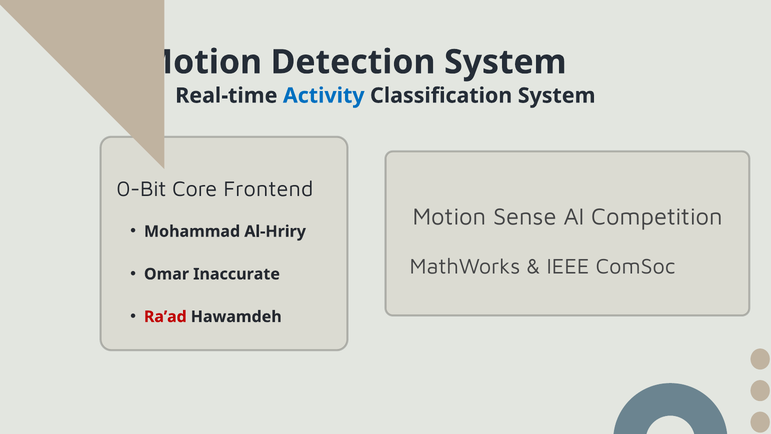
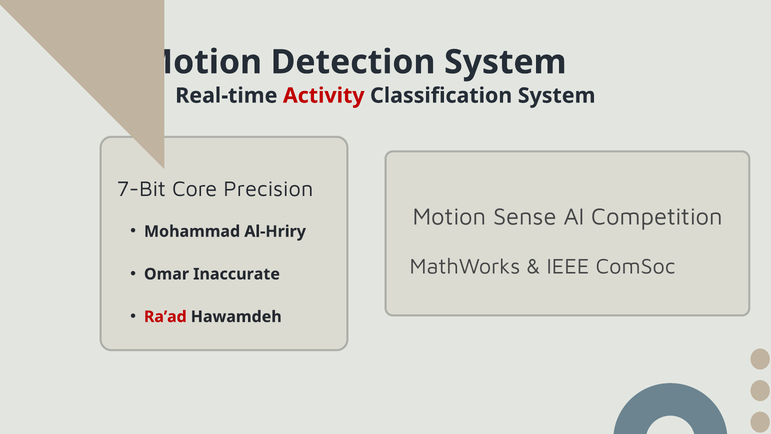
Activity colour: blue -> red
0-Bit: 0-Bit -> 7-Bit
Frontend: Frontend -> Precision
